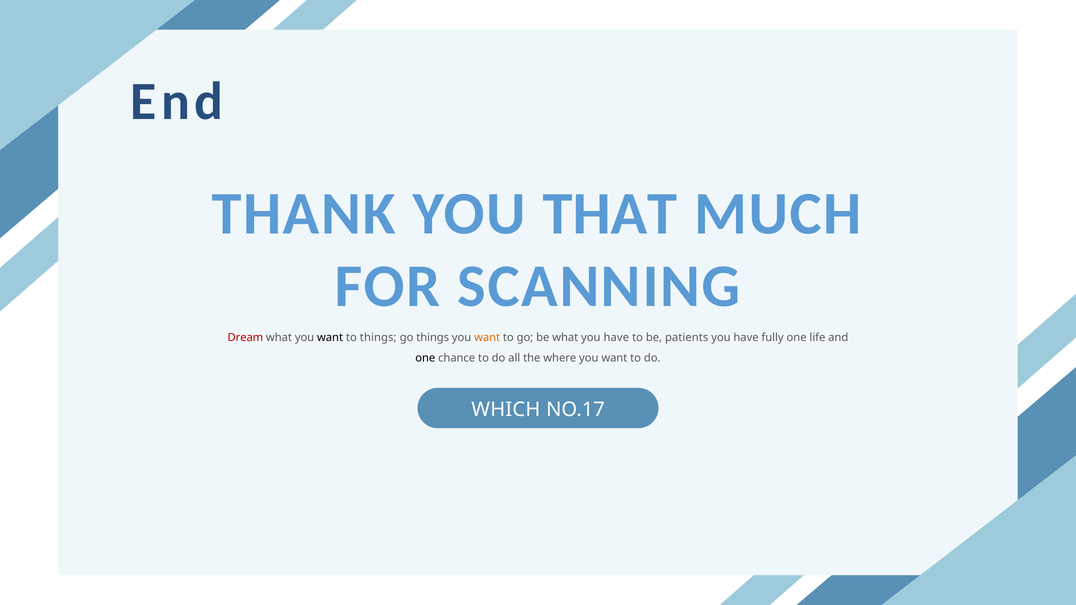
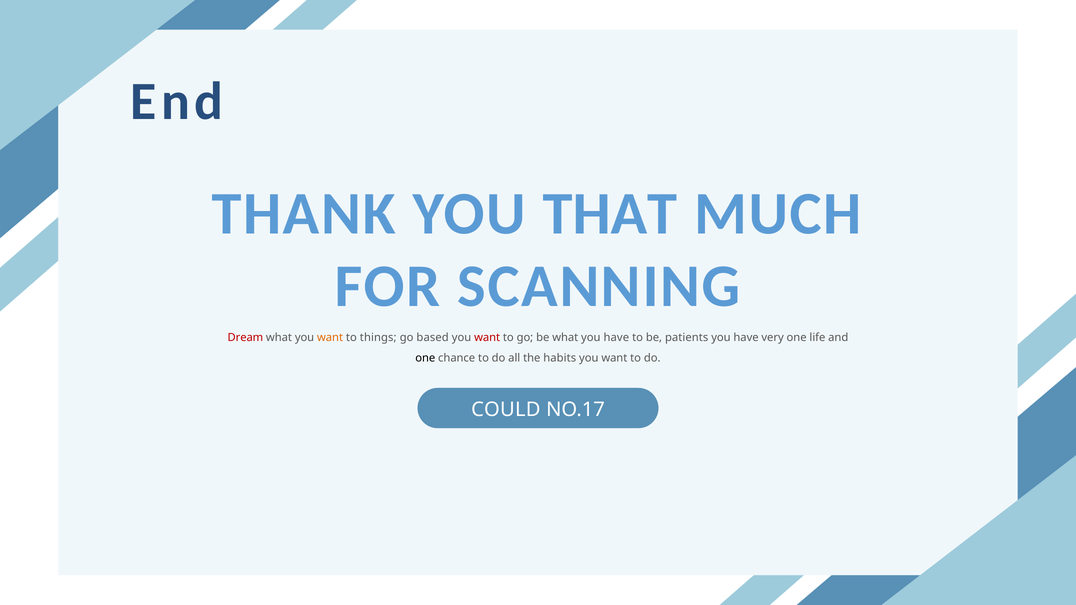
want at (330, 338) colour: black -> orange
go things: things -> based
want at (487, 338) colour: orange -> red
fully: fully -> very
where: where -> habits
WHICH: WHICH -> COULD
